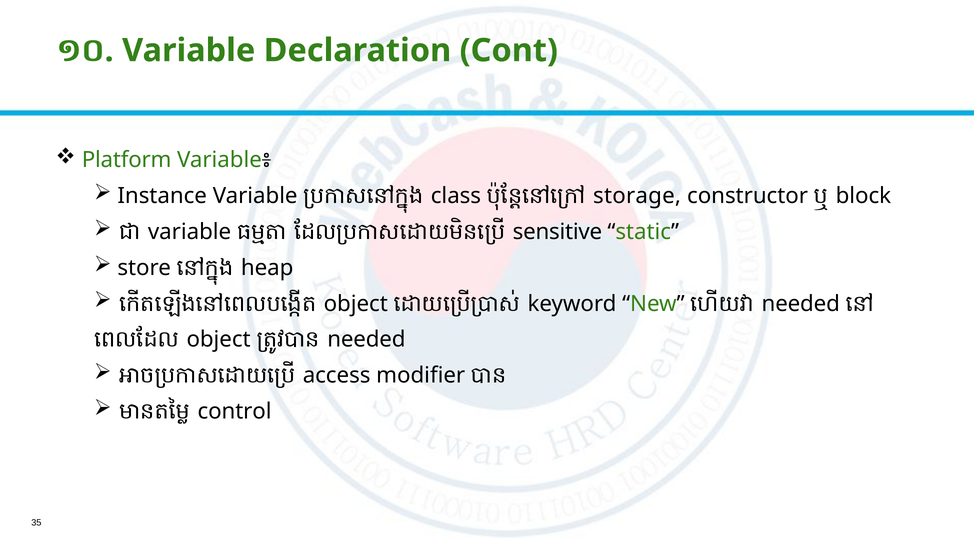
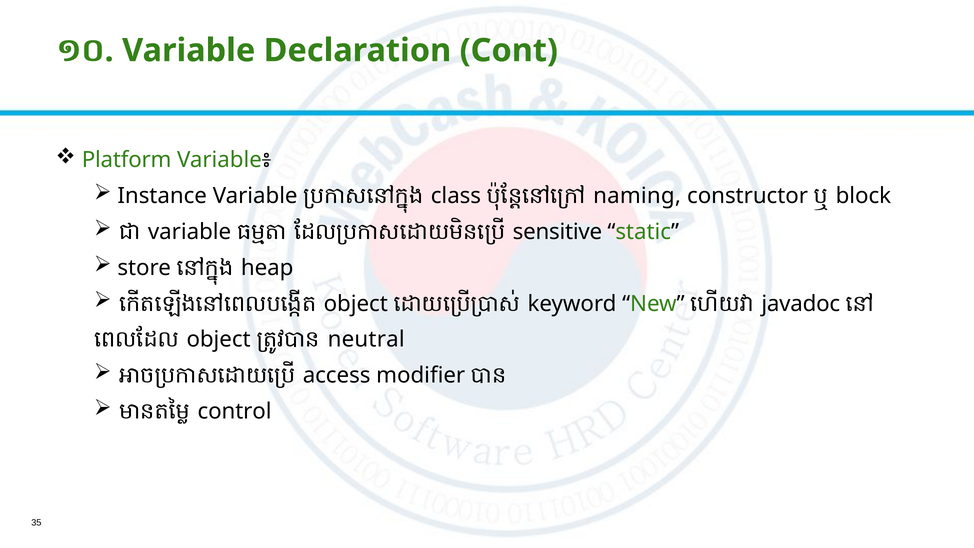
storage: storage -> naming
needed at (801, 304): needed -> javadoc
needed at (366, 340): needed -> neutral
